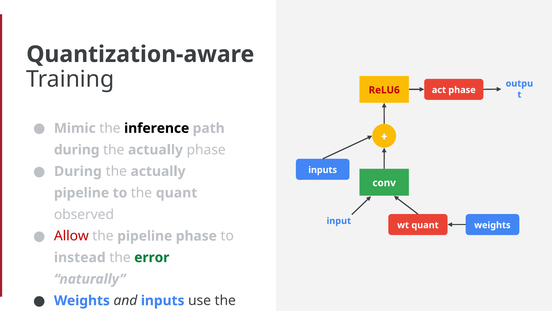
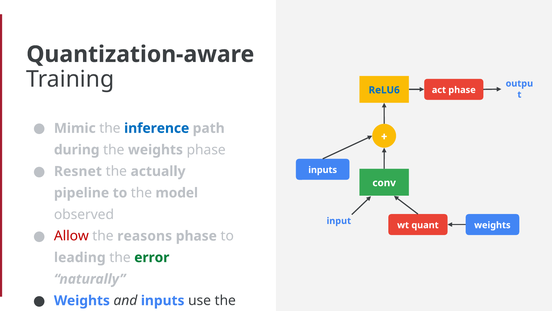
ReLU6 colour: red -> blue
inference colour: black -> blue
actually at (155, 150): actually -> weights
During at (78, 171): During -> Resnet
the quant: quant -> model
the pipeline: pipeline -> reasons
instead: instead -> leading
